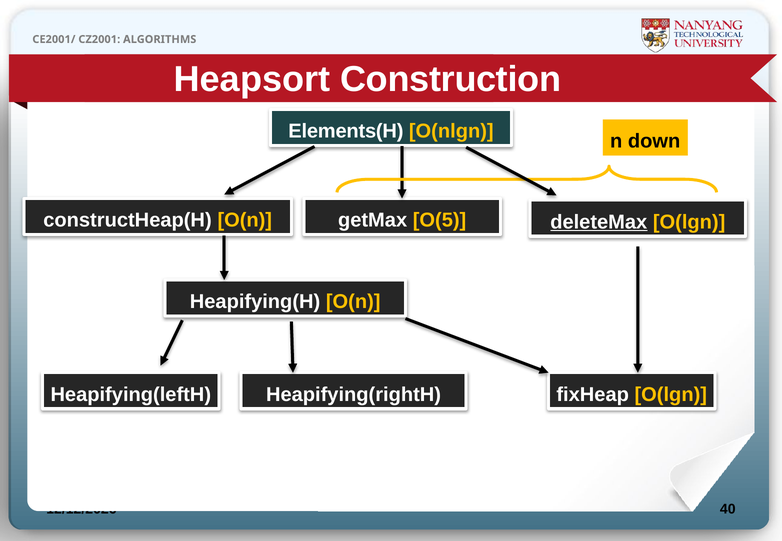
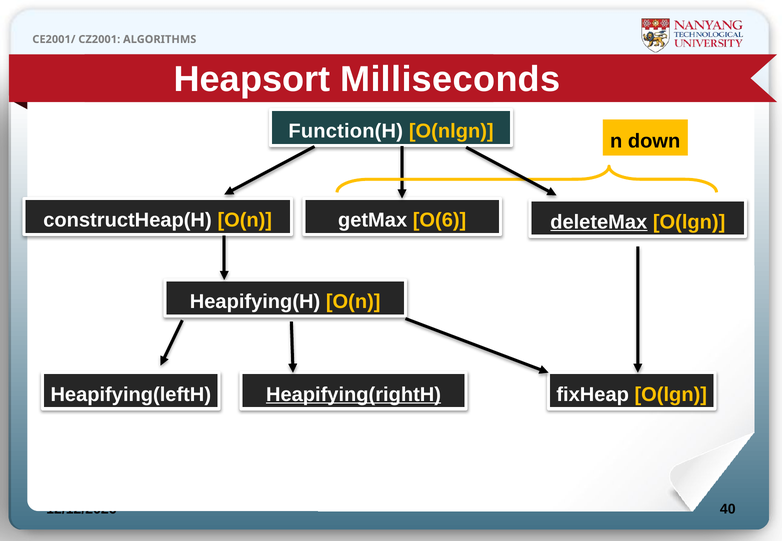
Construction: Construction -> Milliseconds
Elements(H: Elements(H -> Function(H
O(5: O(5 -> O(6
Heapifying(rightH underline: none -> present
